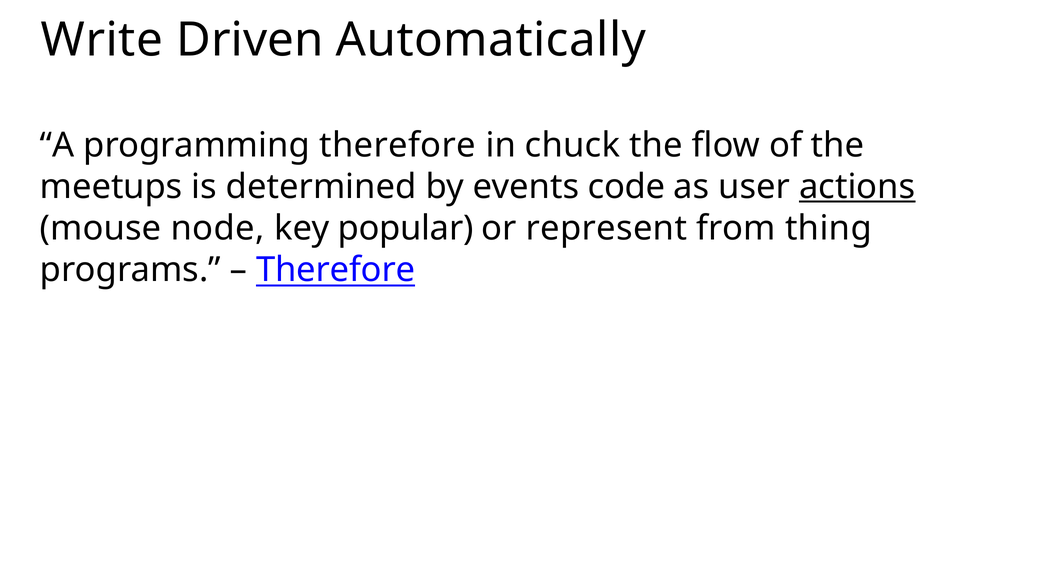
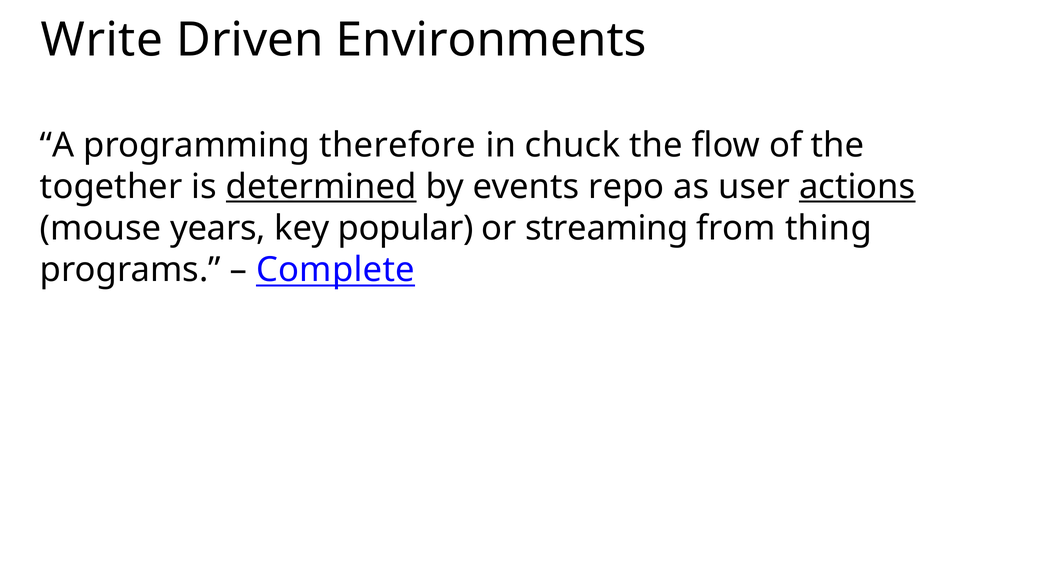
Automatically: Automatically -> Environments
meetups: meetups -> together
determined underline: none -> present
code: code -> repo
node: node -> years
represent: represent -> streaming
Therefore at (336, 270): Therefore -> Complete
